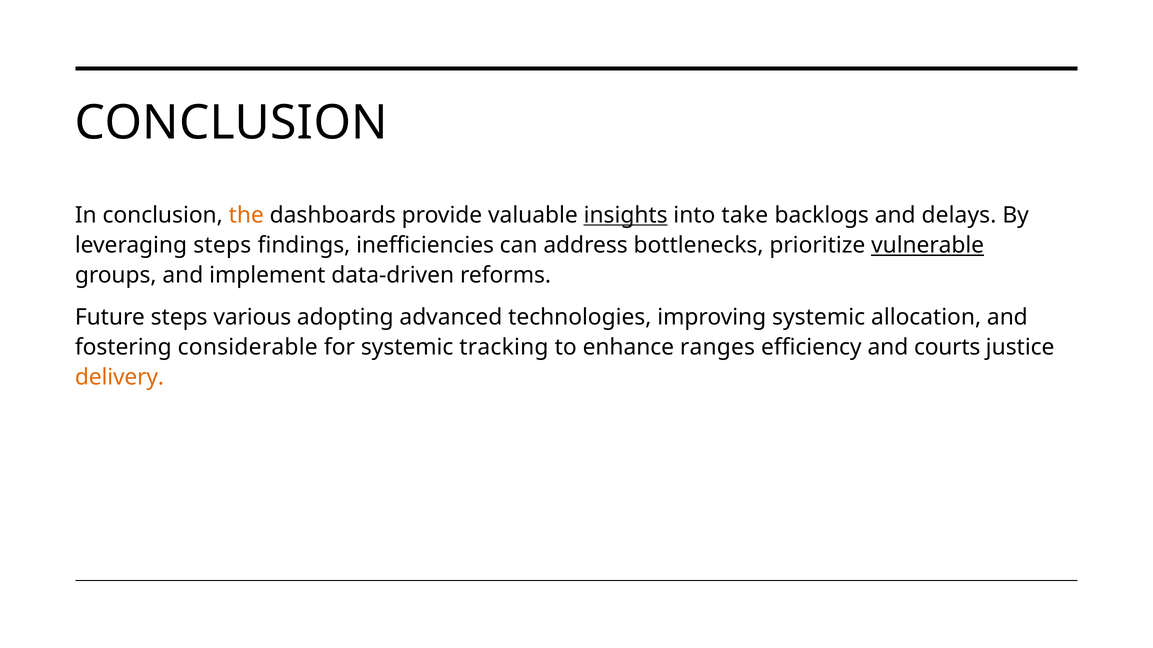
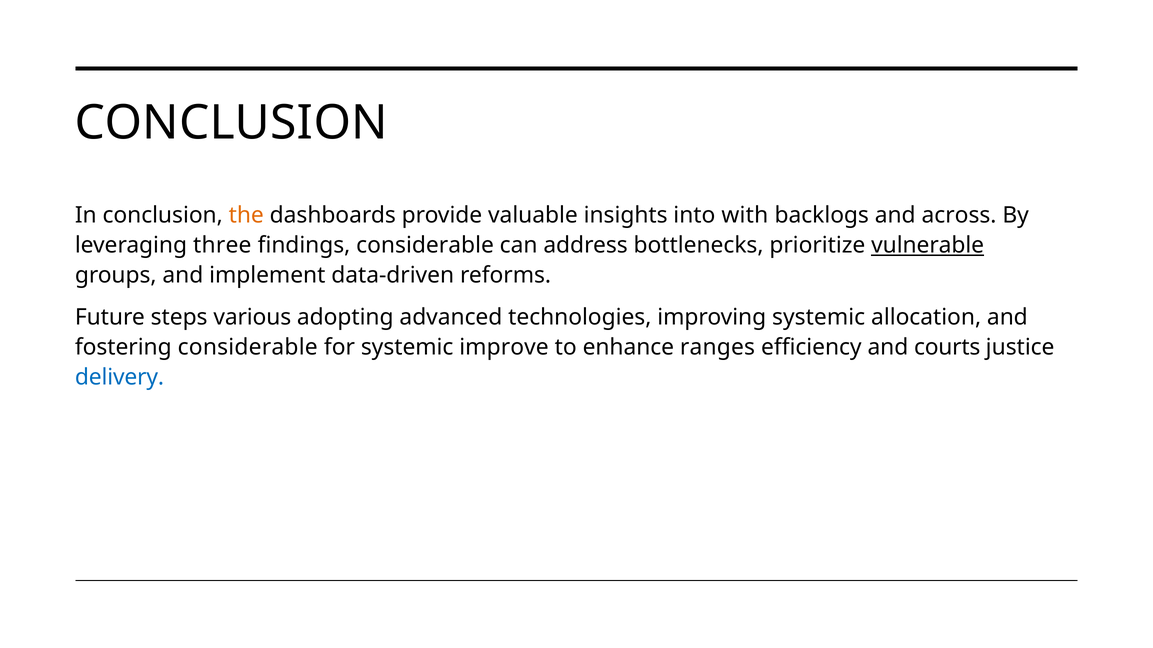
insights underline: present -> none
take: take -> with
delays: delays -> across
leveraging steps: steps -> three
findings inefficiencies: inefficiencies -> considerable
tracking: tracking -> improve
delivery colour: orange -> blue
